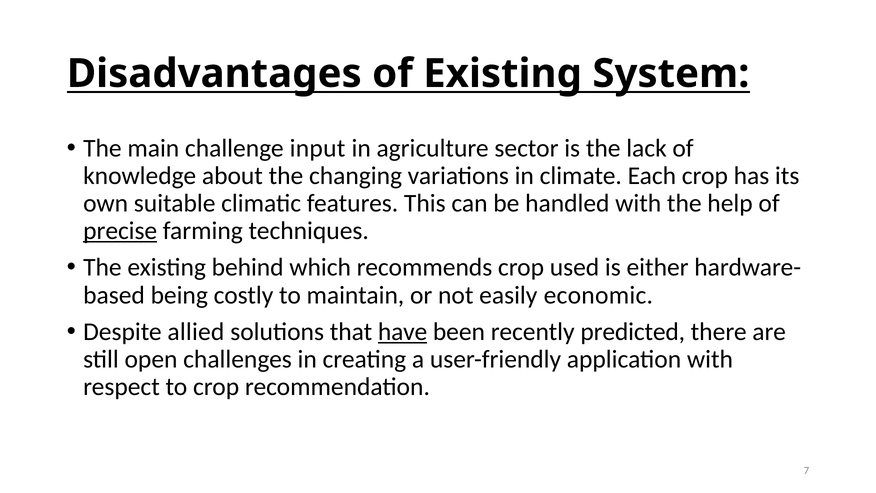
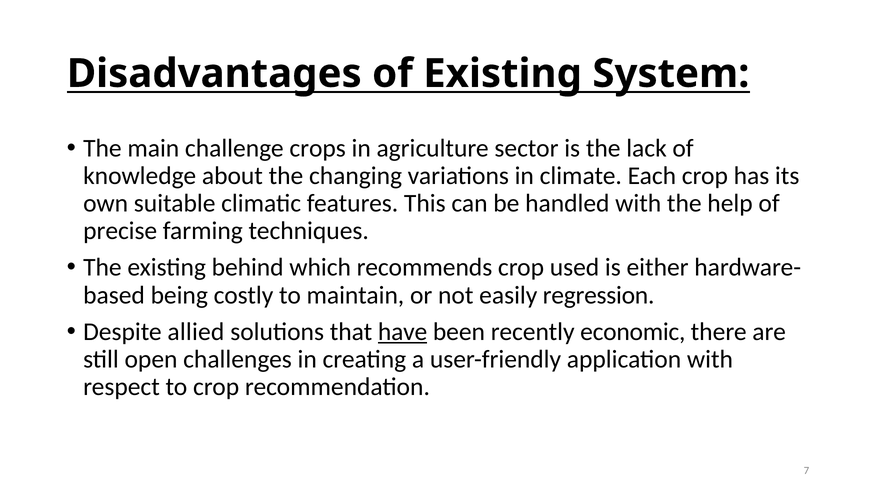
input: input -> crops
precise underline: present -> none
economic: economic -> regression
predicted: predicted -> economic
